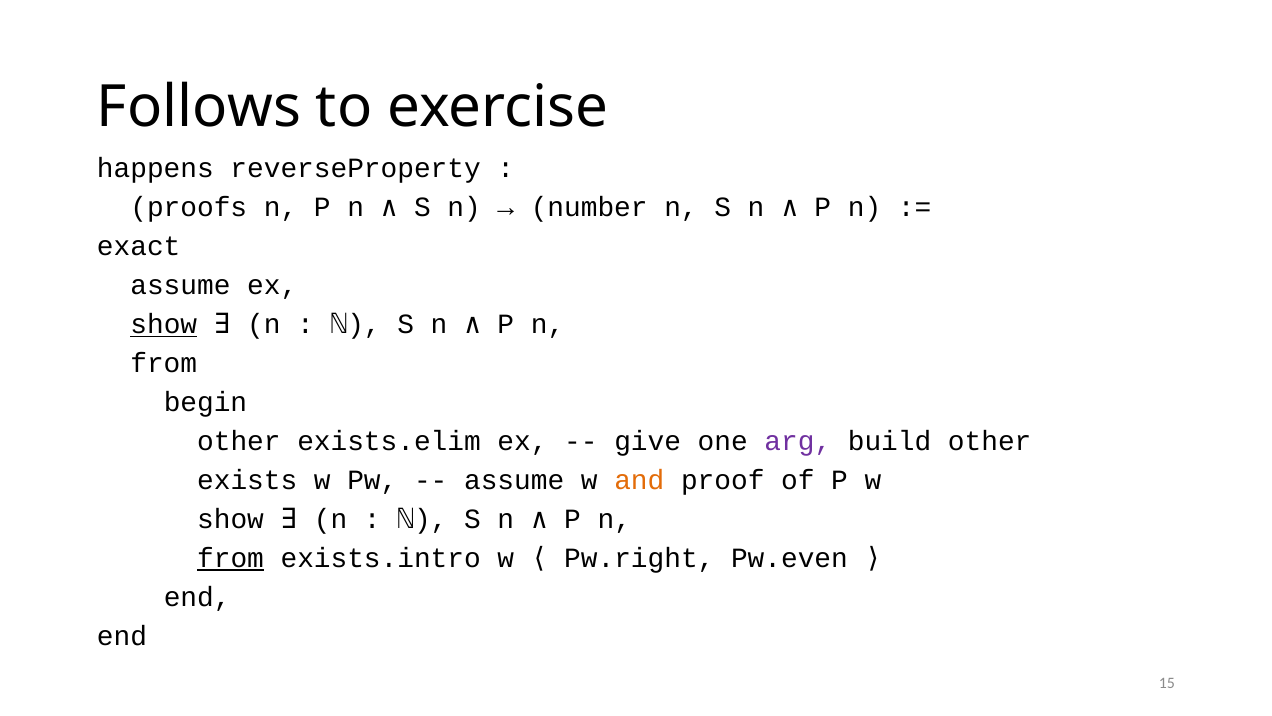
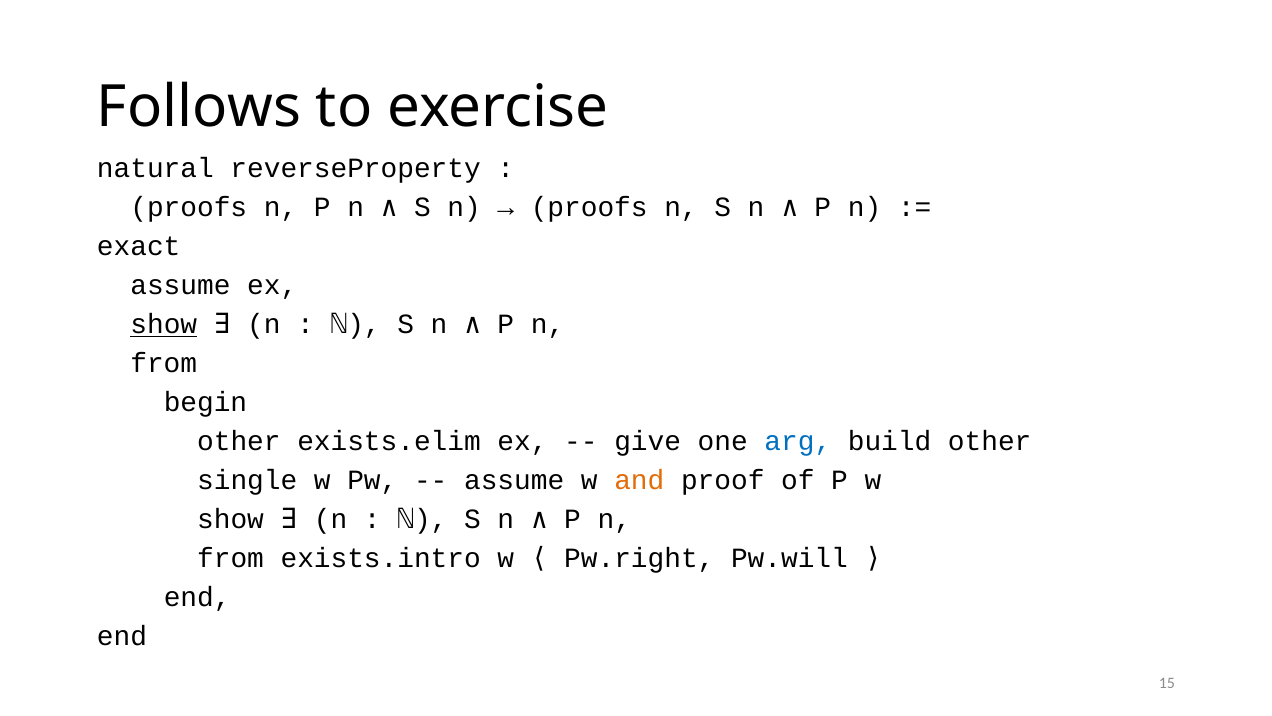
happens: happens -> natural
number at (589, 207): number -> proofs
arg colour: purple -> blue
exists: exists -> single
from at (231, 558) underline: present -> none
Pw.even: Pw.even -> Pw.will
